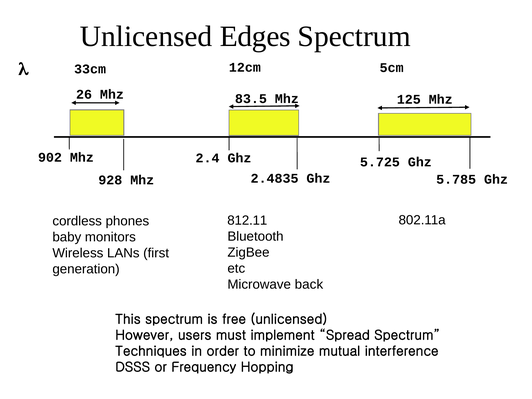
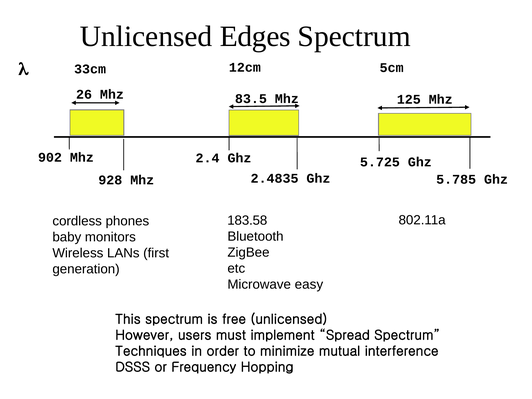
812.11: 812.11 -> 183.58
back: back -> easy
